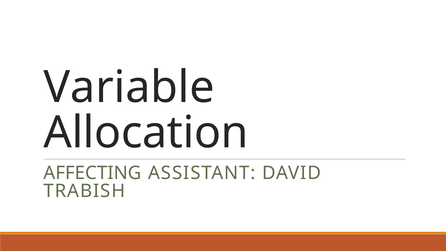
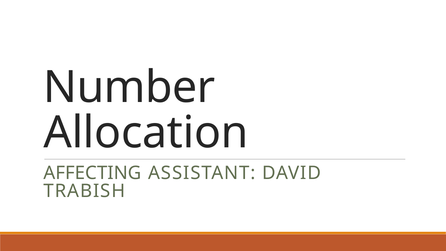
Variable: Variable -> Number
